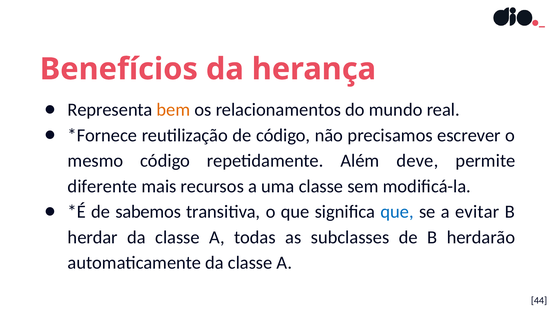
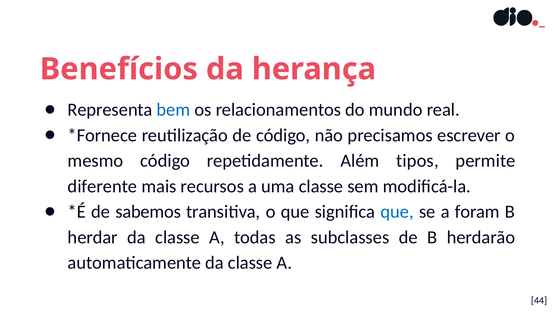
bem colour: orange -> blue
deve: deve -> tipos
evitar: evitar -> foram
